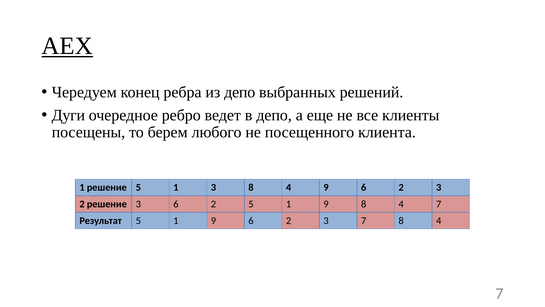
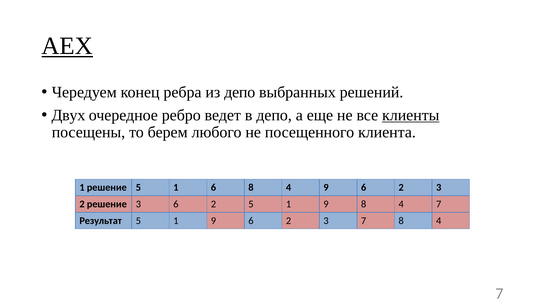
Дуги: Дуги -> Двух
клиенты underline: none -> present
1 3: 3 -> 6
